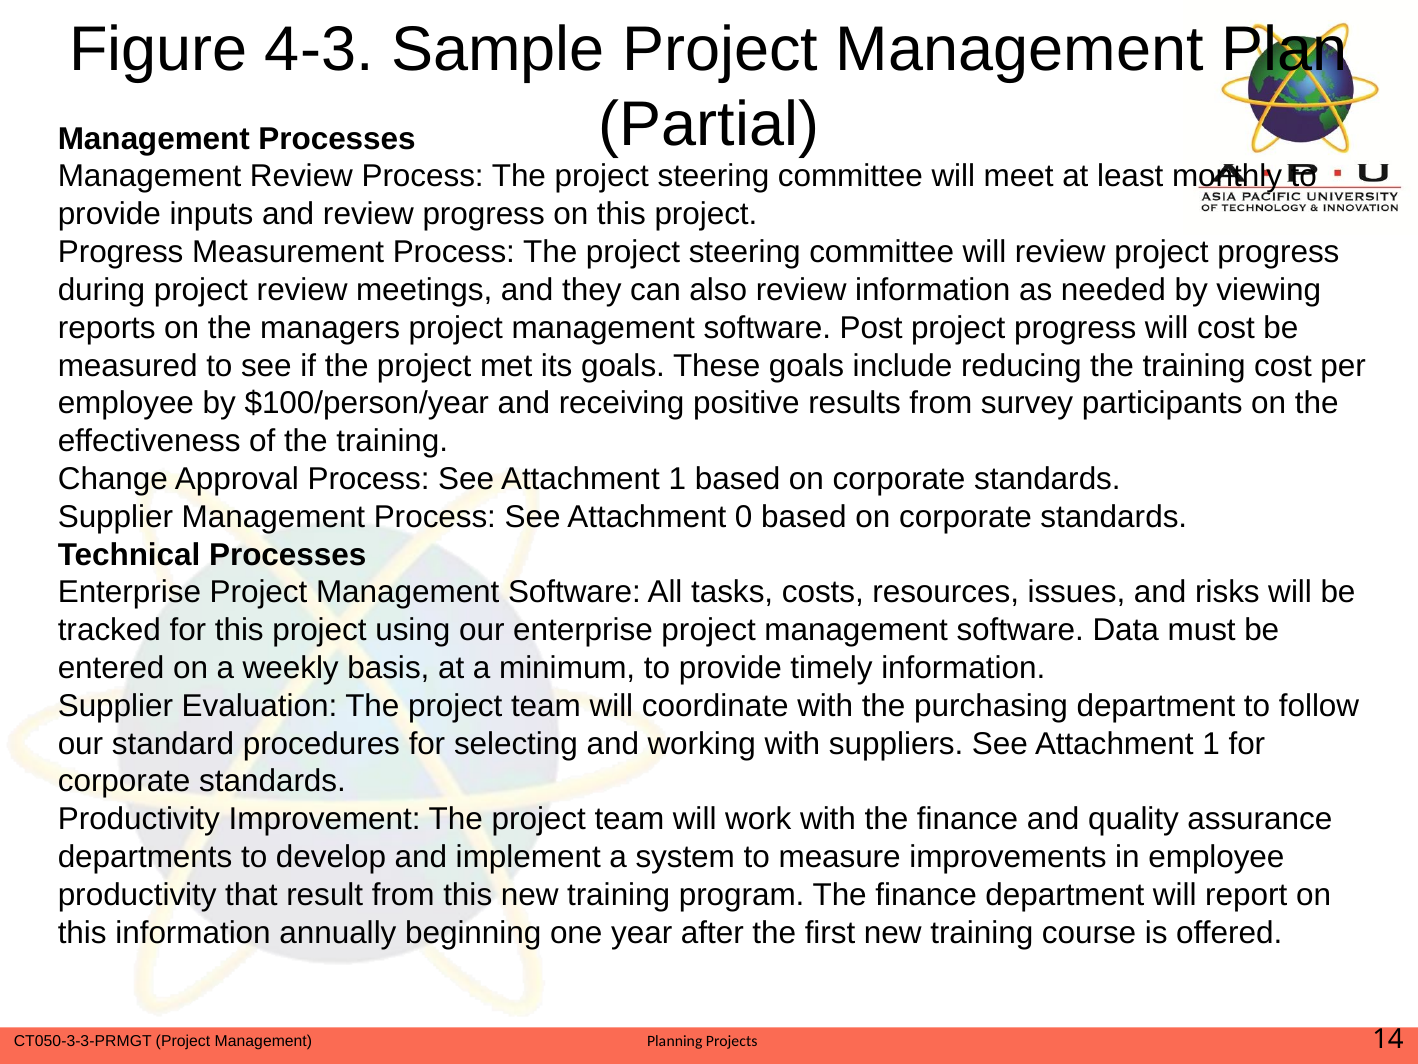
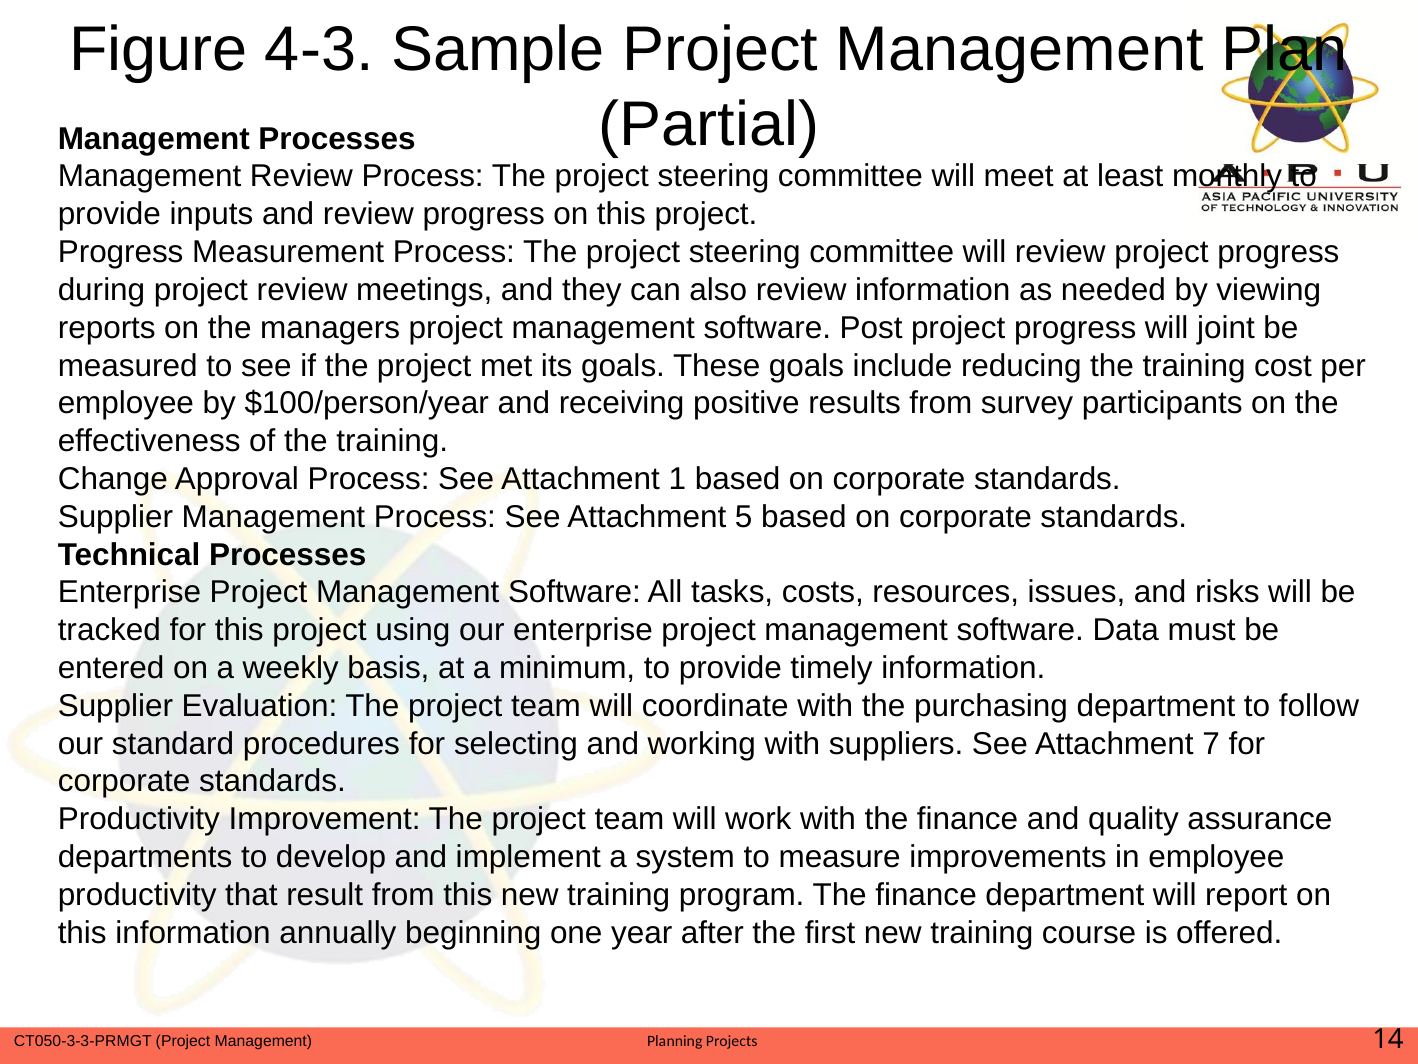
will cost: cost -> joint
0: 0 -> 5
suppliers See Attachment 1: 1 -> 7
